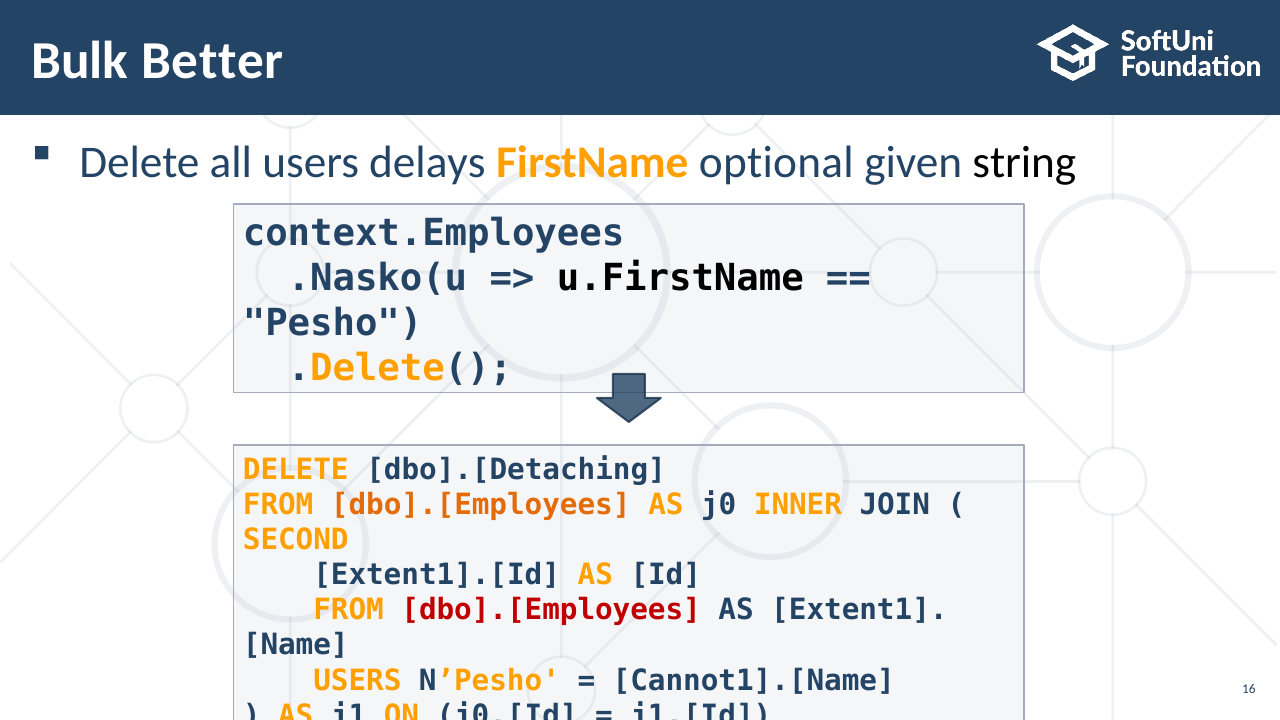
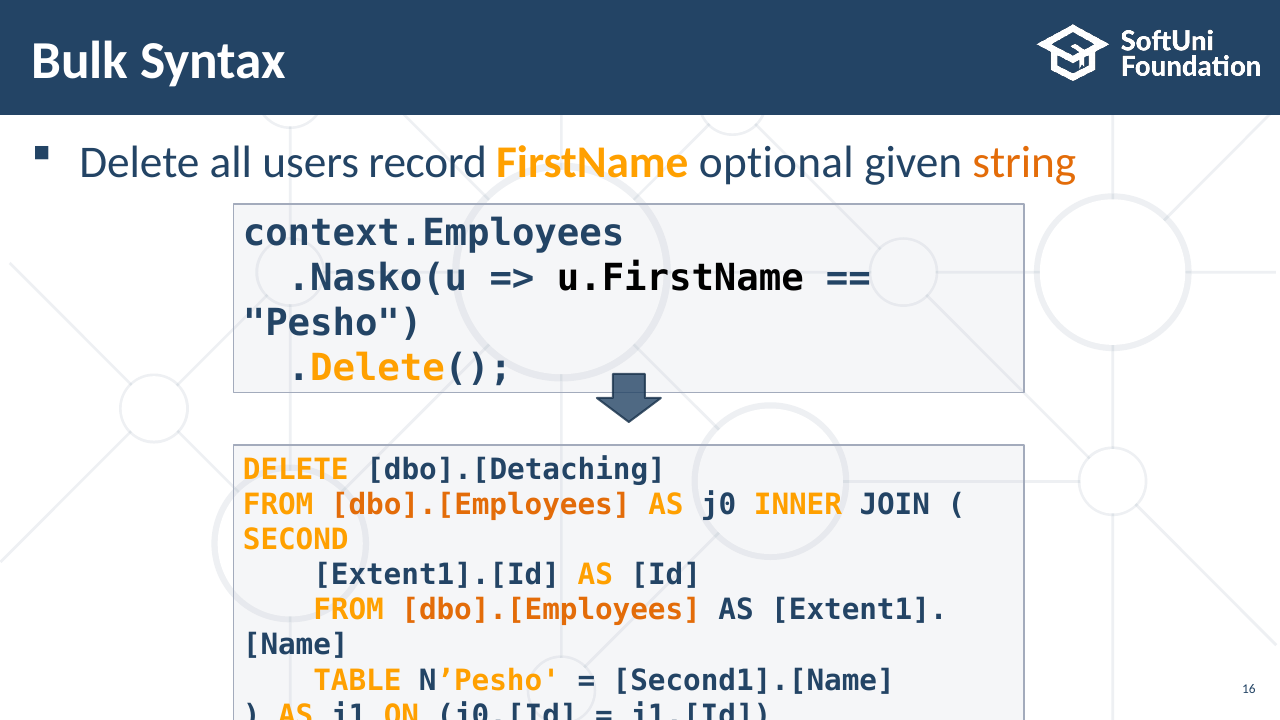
Better: Better -> Syntax
delays: delays -> record
string colour: black -> orange
dbo].[Employees at (551, 610) colour: red -> orange
USERS at (357, 681): USERS -> TABLE
Cannot1].[Name: Cannot1].[Name -> Second1].[Name
